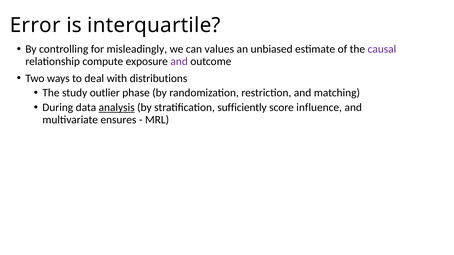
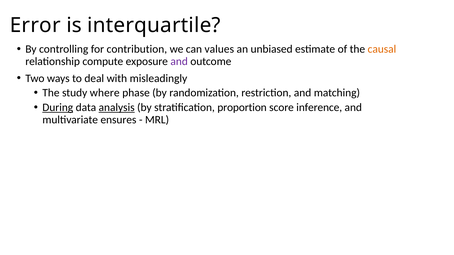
misleadingly: misleadingly -> contribution
causal colour: purple -> orange
distributions: distributions -> misleadingly
outlier: outlier -> where
During underline: none -> present
sufficiently: sufficiently -> proportion
influence: influence -> inference
